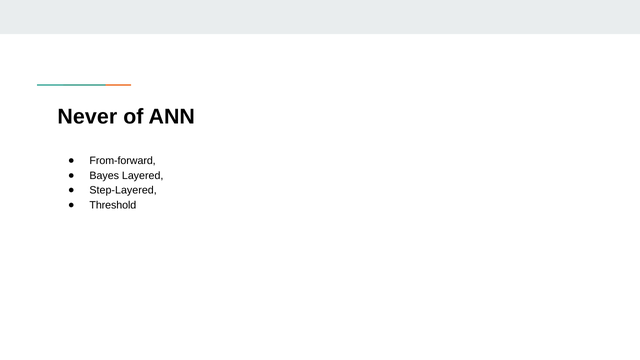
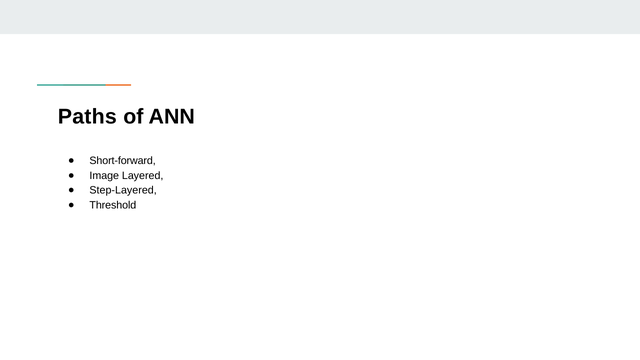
Never: Never -> Paths
From-forward: From-forward -> Short-forward
Bayes: Bayes -> Image
